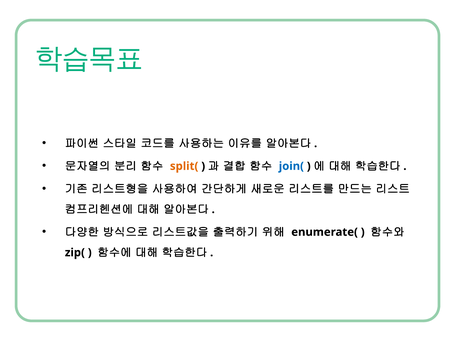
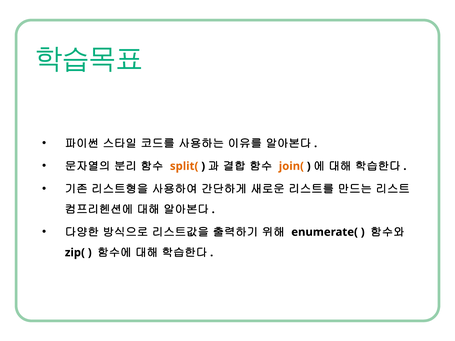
join( colour: blue -> orange
